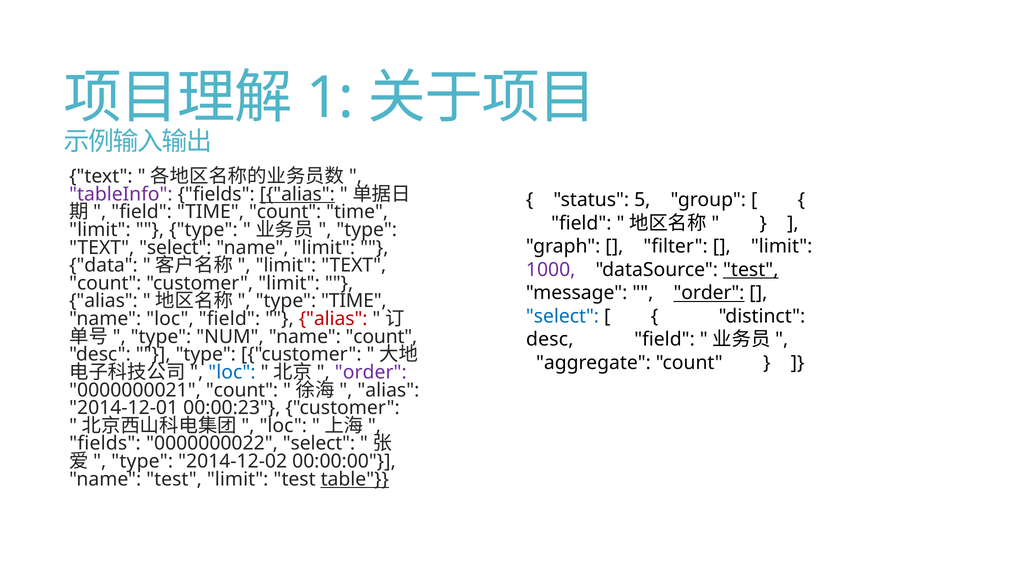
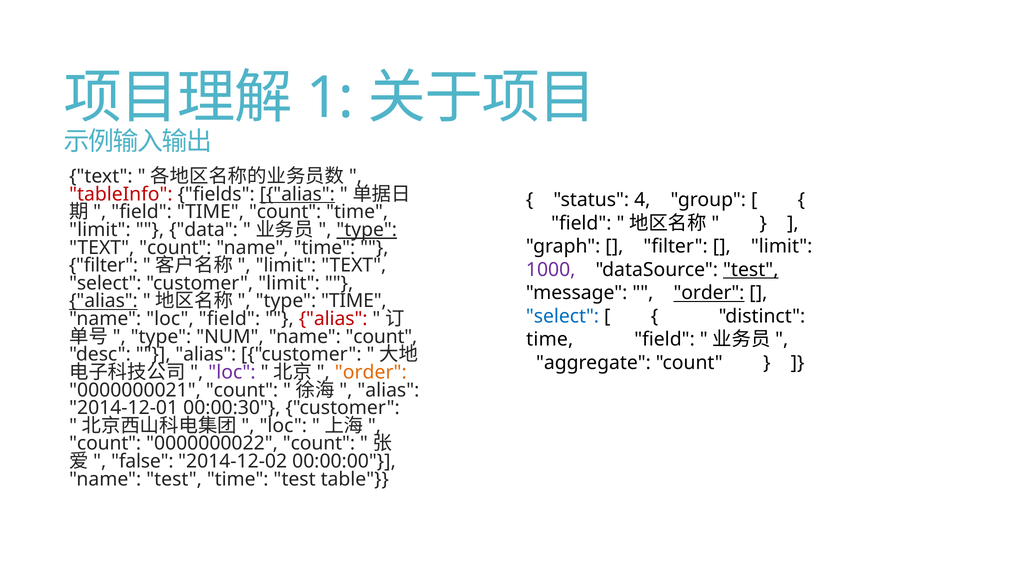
tableInfo colour: purple -> red
5: 5 -> 4
type at (203, 230): type -> data
type at (367, 230) underline: none -> present
TEXT select: select -> count
name limit: limit -> time
data at (103, 265): data -> filter
count at (105, 283): count -> select
alias at (104, 301) underline: none -> present
desc at (550, 339): desc -> time
type at (206, 354): type -> alias
loc at (232, 372) colour: blue -> purple
order at (371, 372) colour: purple -> orange
00:00:23: 00:00:23 -> 00:00:30
fields at (105, 443): fields -> count
0000000022 select: select -> count
type at (142, 461): type -> false
test limit: limit -> time
table underline: present -> none
